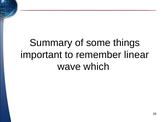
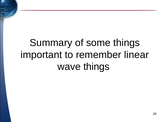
wave which: which -> things
